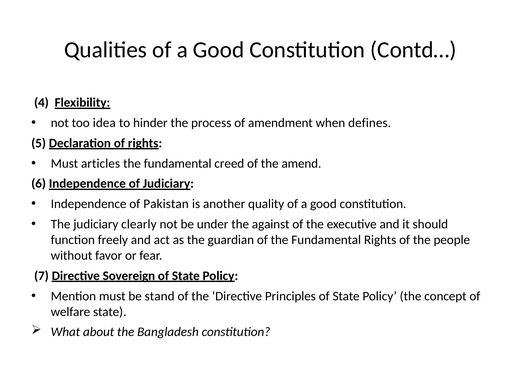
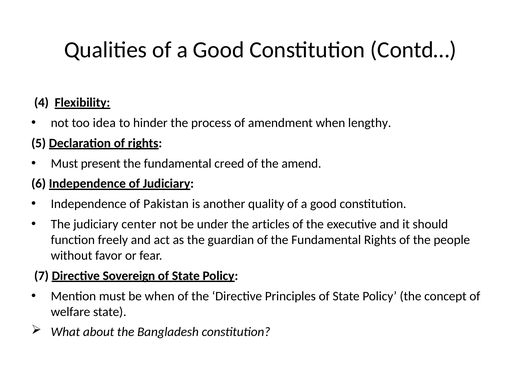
defines: defines -> lengthy
articles: articles -> present
clearly: clearly -> center
against: against -> articles
be stand: stand -> when
